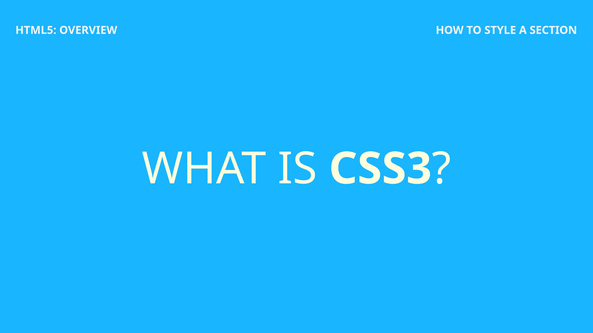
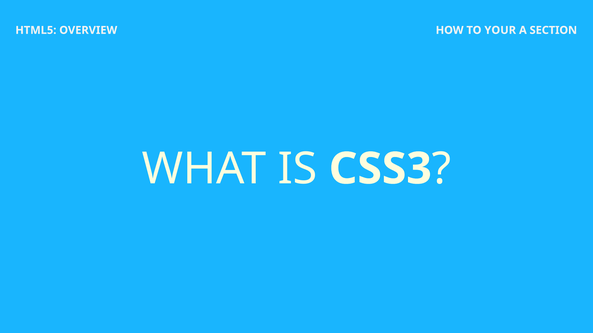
STYLE: STYLE -> YOUR
